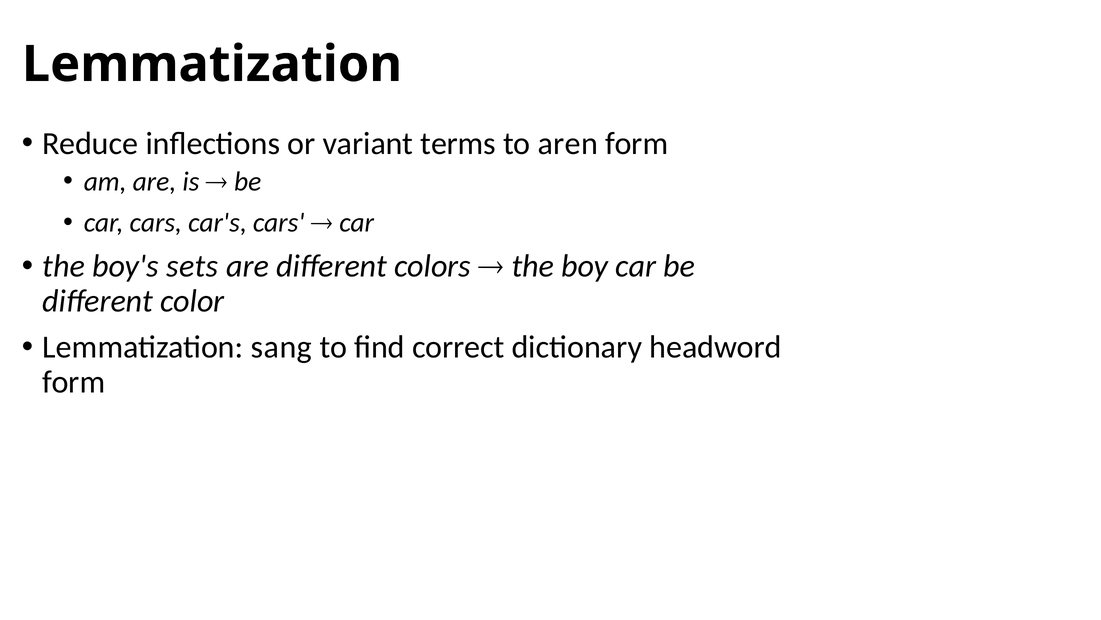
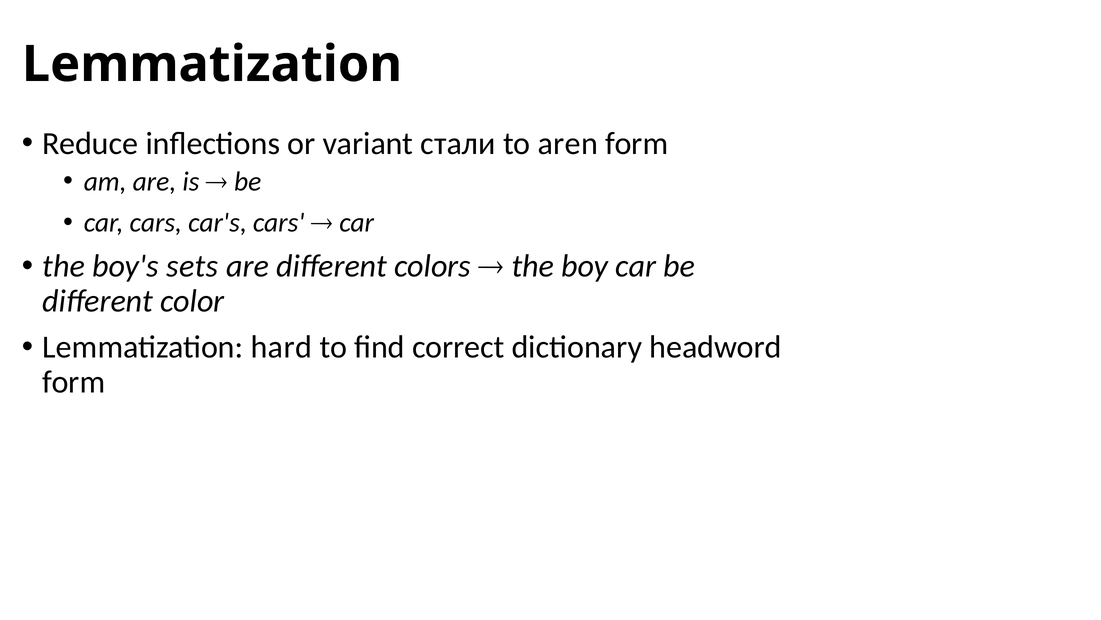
terms: terms -> стали
sang: sang -> hard
